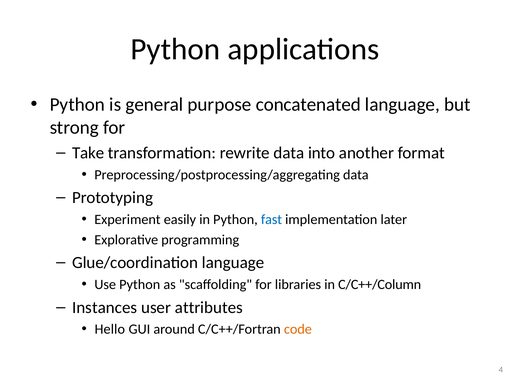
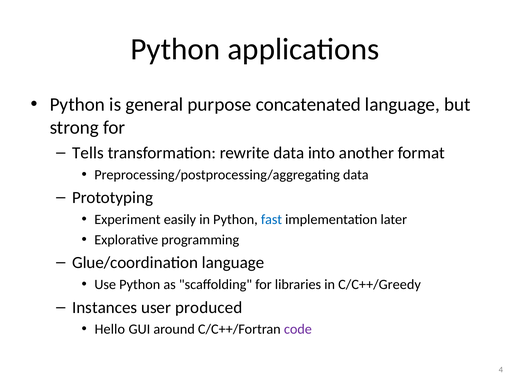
Take: Take -> Tells
C/C++/Column: C/C++/Column -> C/C++/Greedy
attributes: attributes -> produced
code colour: orange -> purple
